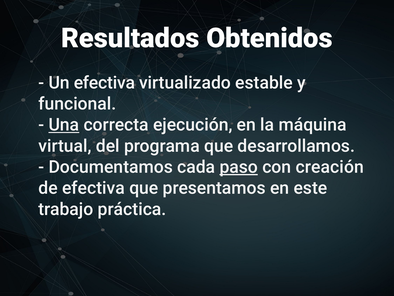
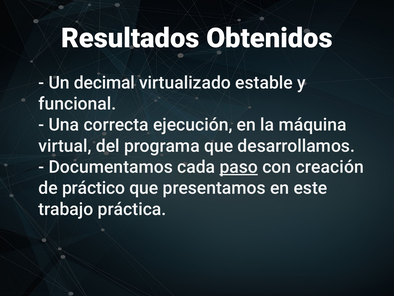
Un efectiva: efectiva -> decimal
Una underline: present -> none
de efectiva: efectiva -> práctico
